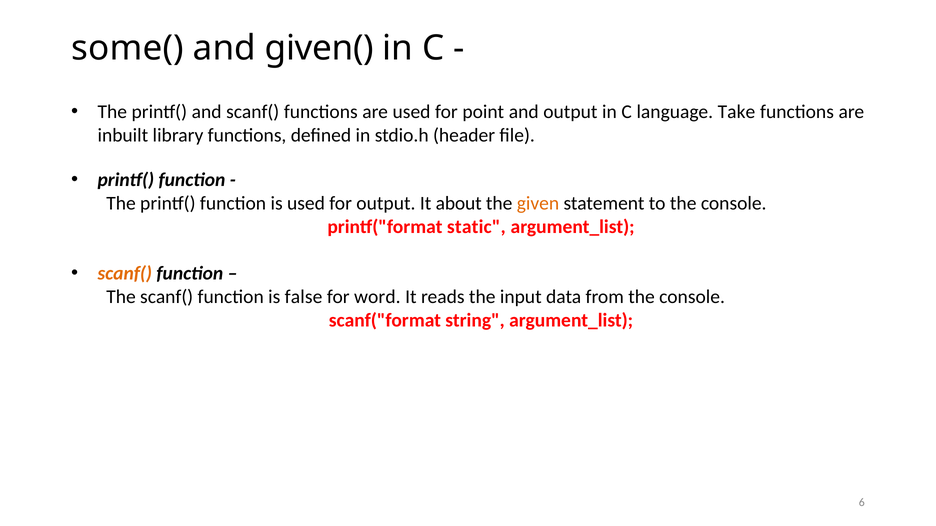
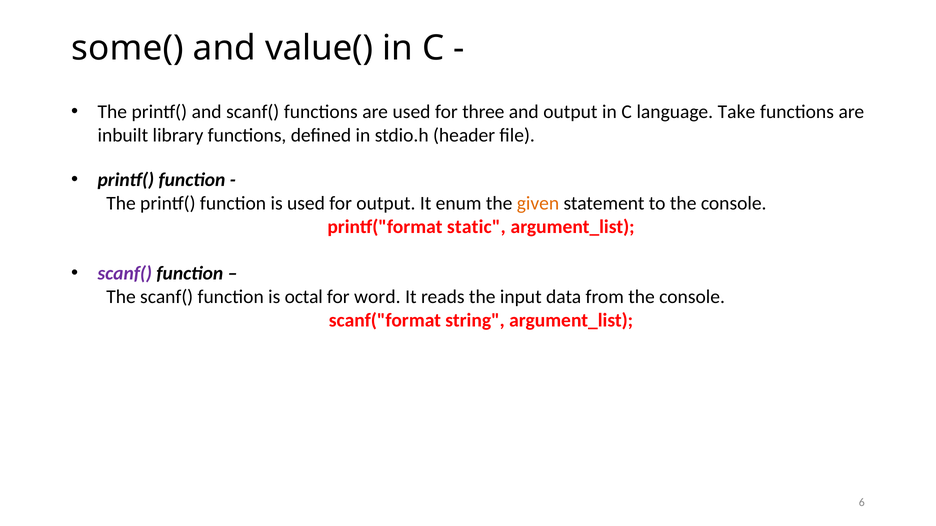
given(: given( -> value(
point: point -> three
about: about -> enum
scanf( at (125, 274) colour: orange -> purple
false: false -> octal
